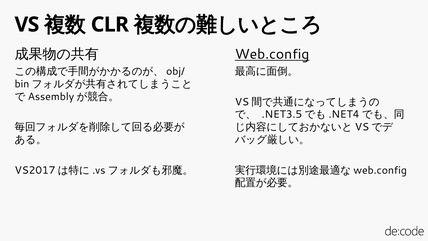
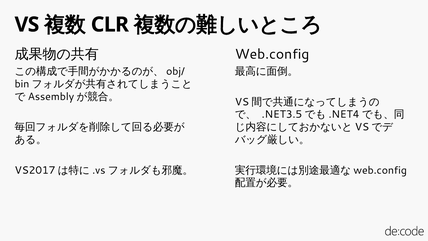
Web.config underline: present -> none
